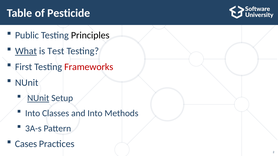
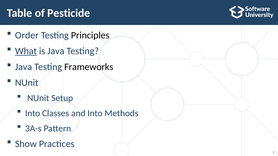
Public: Public -> Order
is Test: Test -> Java
First at (24, 67): First -> Java
Frameworks colour: red -> black
NUnit at (38, 98) underline: present -> none
Cases: Cases -> Show
